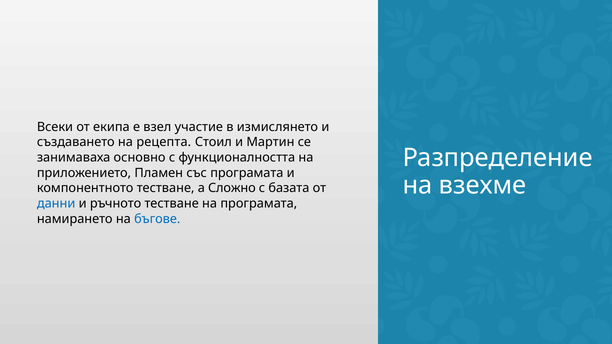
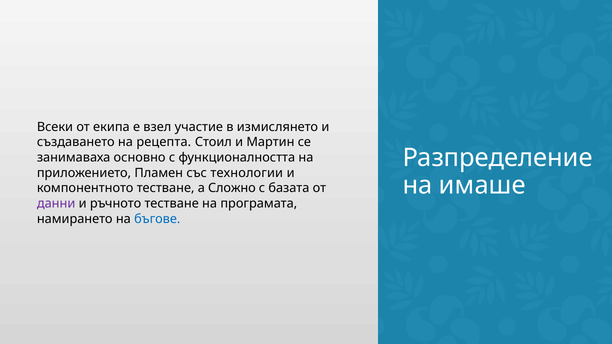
със програмата: програмата -> технологии
взехме: взехме -> имаше
данни colour: blue -> purple
